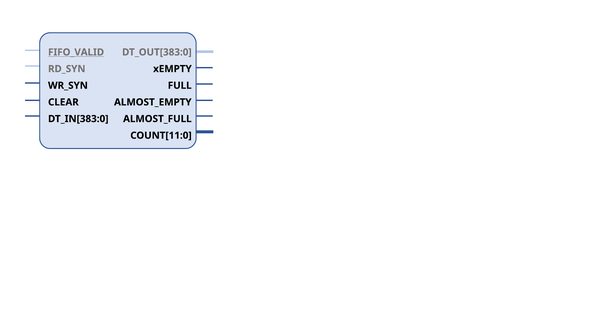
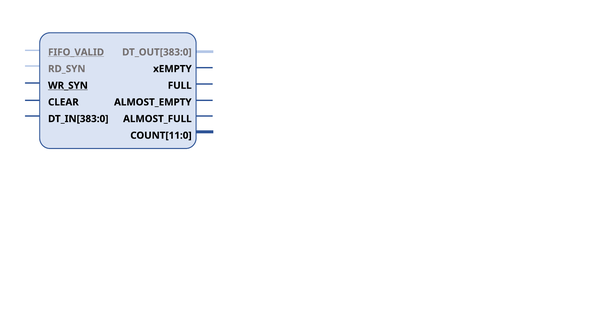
WR_SYN underline: none -> present
